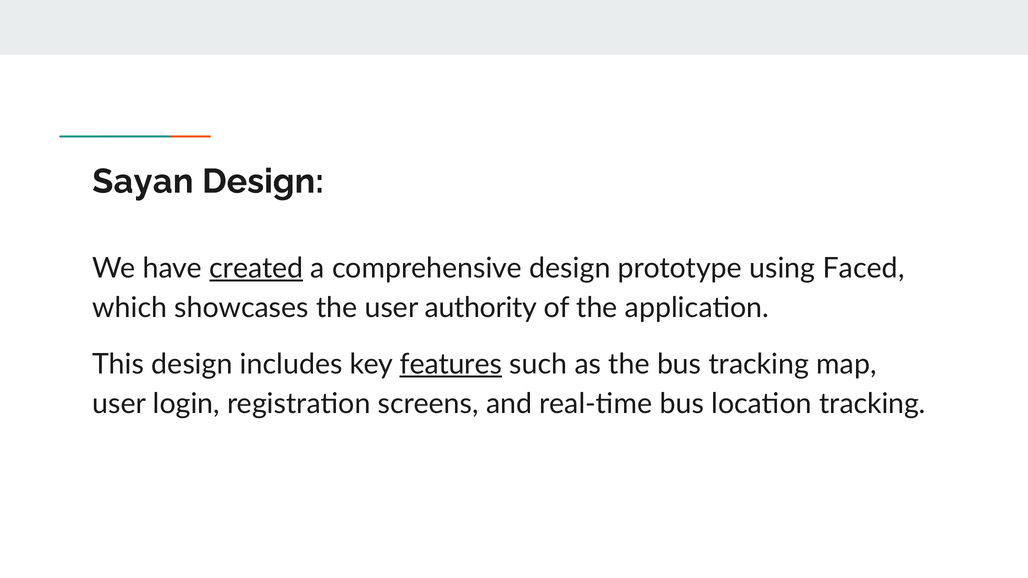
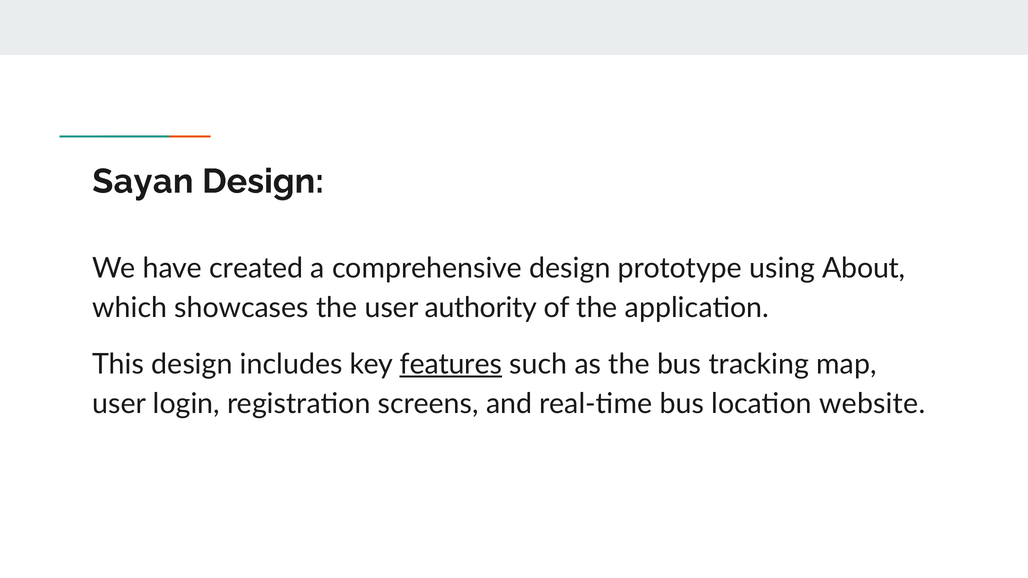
created underline: present -> none
Faced: Faced -> About
location tracking: tracking -> website
